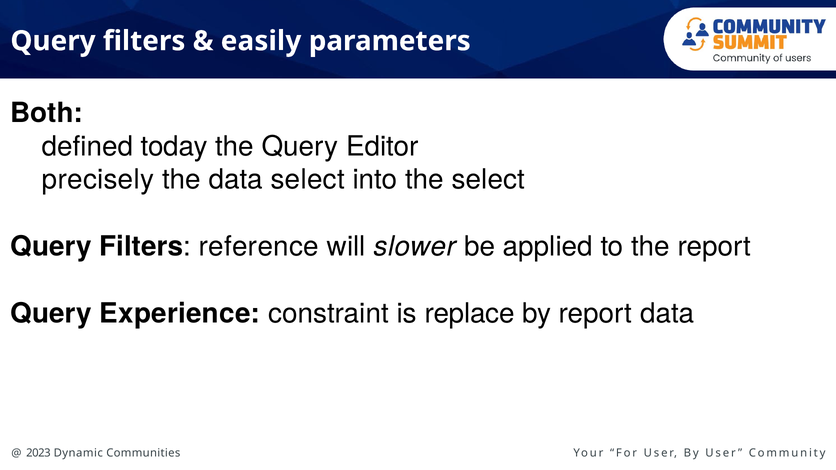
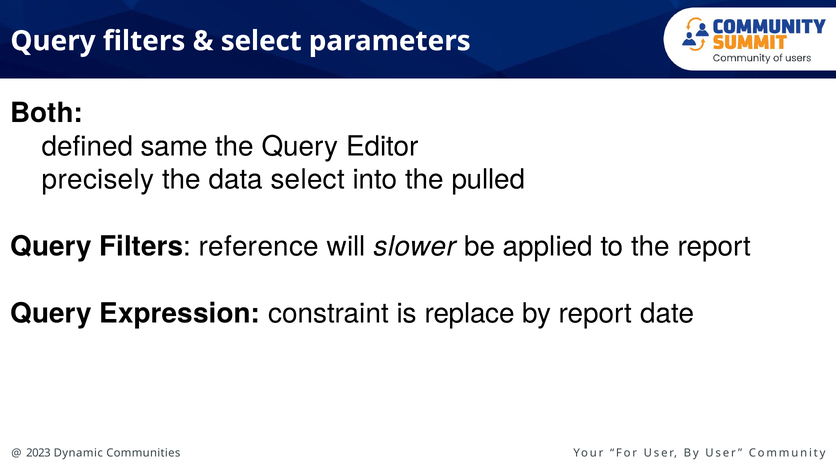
easily at (261, 41): easily -> select
today: today -> same
the select: select -> pulled
Experience: Experience -> Expression
report data: data -> date
